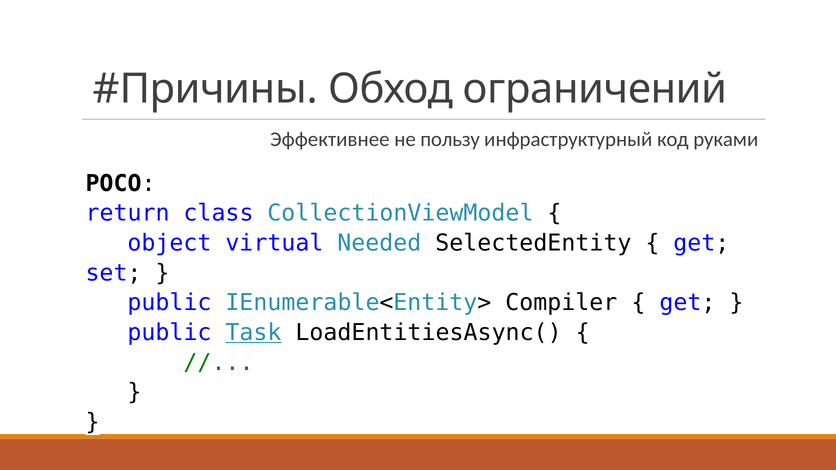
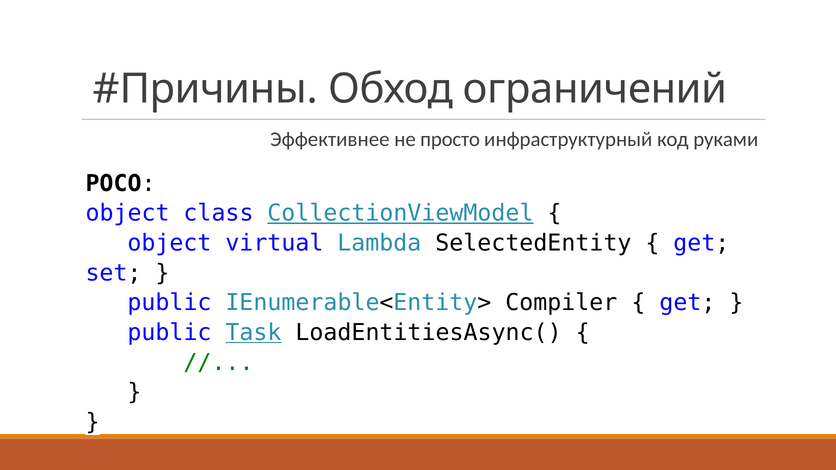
пользу: пользу -> просто
return at (128, 213): return -> object
CollectionViewModel underline: none -> present
Needed: Needed -> Lambda
